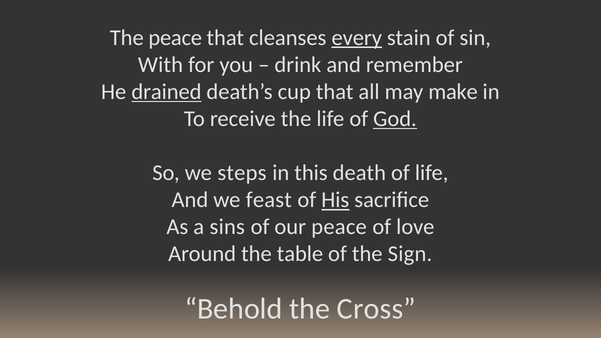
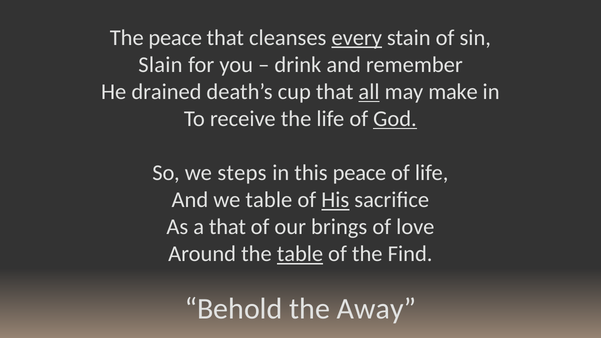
With: With -> Slain
drained underline: present -> none
all underline: none -> present
this death: death -> peace
we feast: feast -> table
a sins: sins -> that
our peace: peace -> brings
table at (300, 254) underline: none -> present
Sign: Sign -> Find
Cross: Cross -> Away
